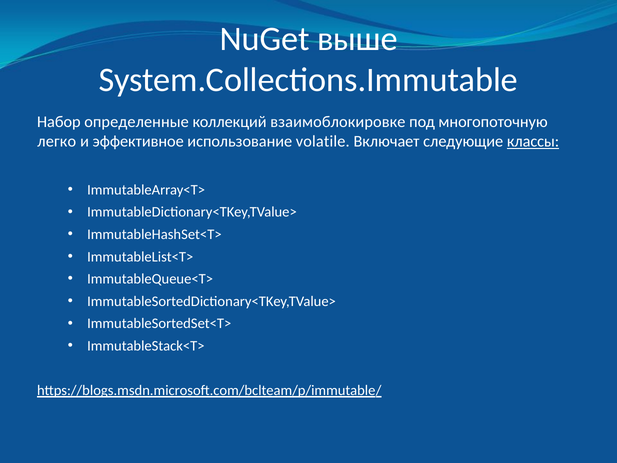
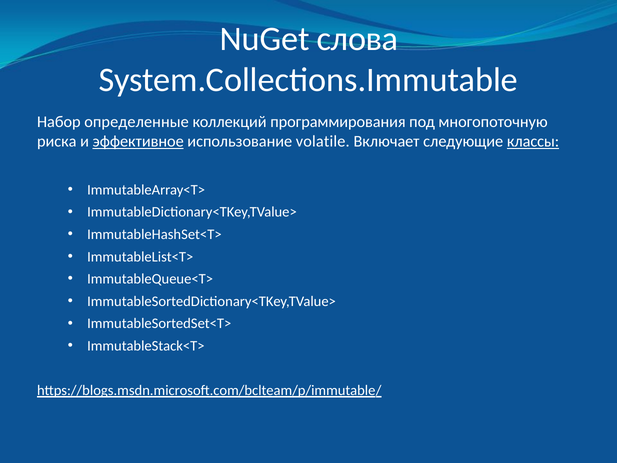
выше: выше -> слова
взаимоблокировке: взаимоблокировке -> программирования
легко: легко -> риска
эффективное underline: none -> present
